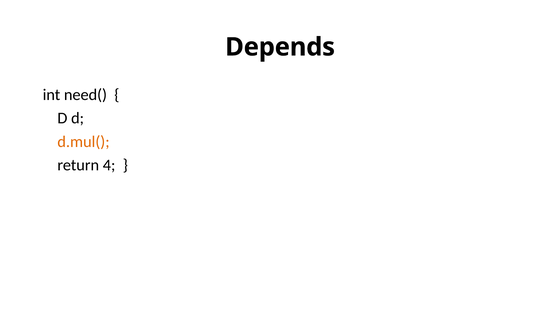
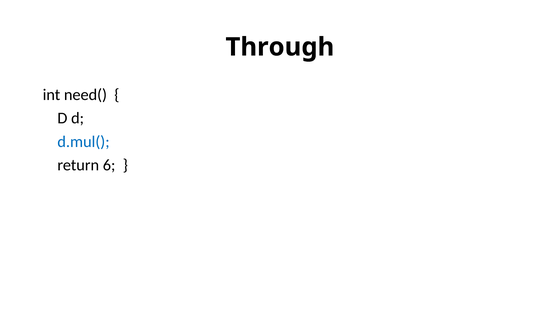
Depends: Depends -> Through
d.mul( colour: orange -> blue
4: 4 -> 6
